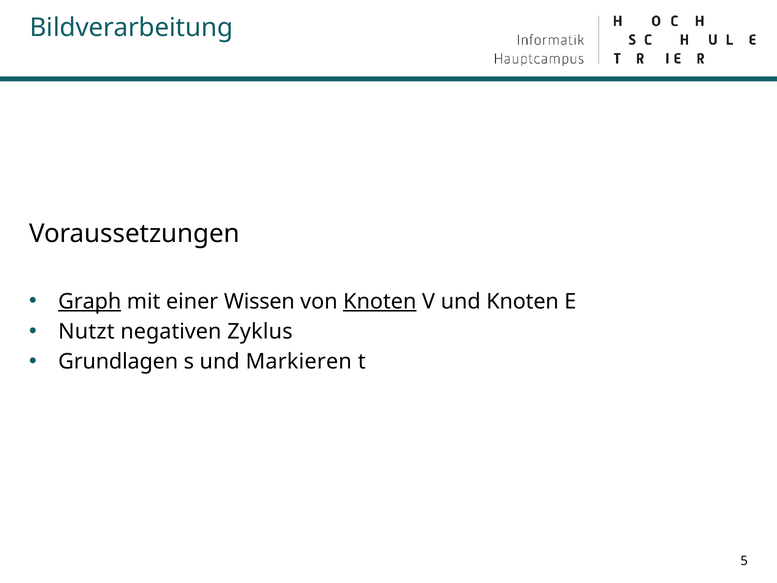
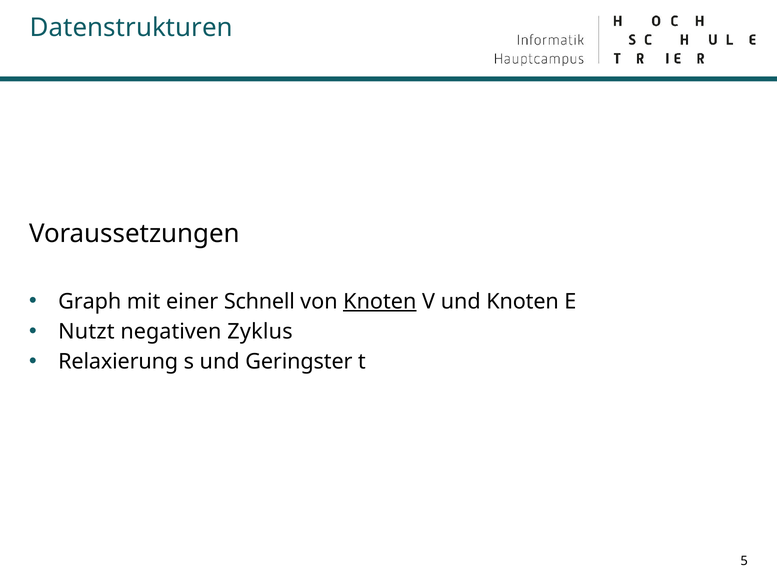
Bildverarbeitung: Bildverarbeitung -> Datenstrukturen
Graph underline: present -> none
Wissen: Wissen -> Schnell
Grundlagen: Grundlagen -> Relaxierung
Markieren: Markieren -> Geringster
